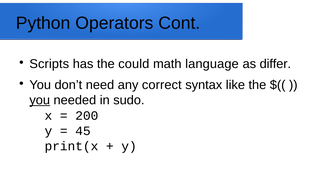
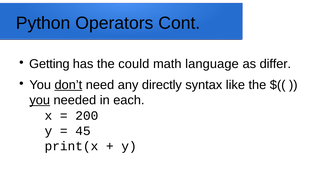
Scripts: Scripts -> Getting
don’t underline: none -> present
correct: correct -> directly
sudo: sudo -> each
